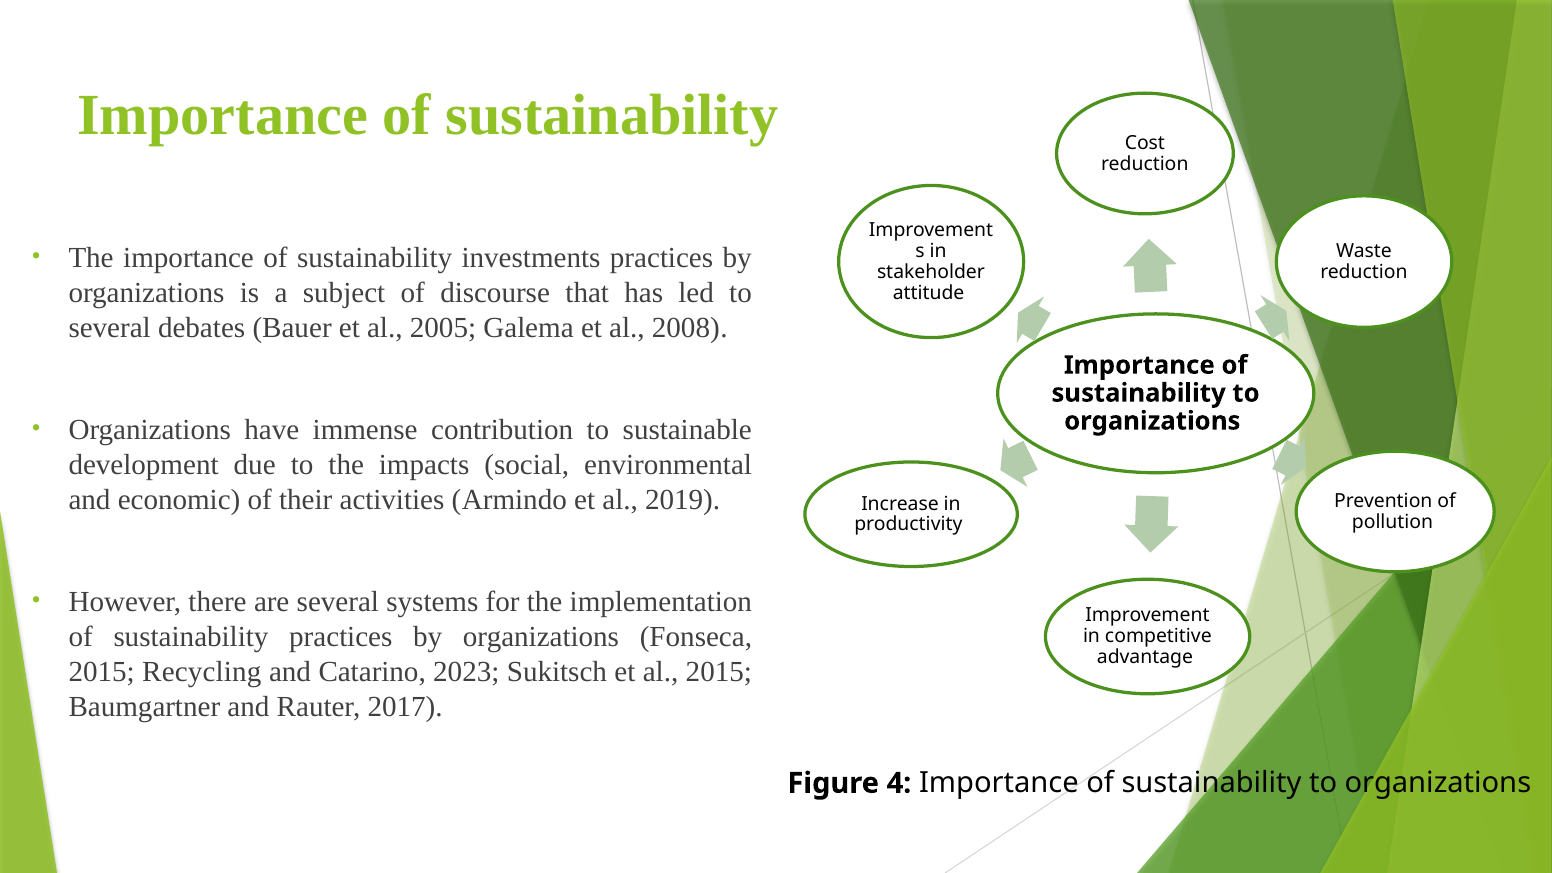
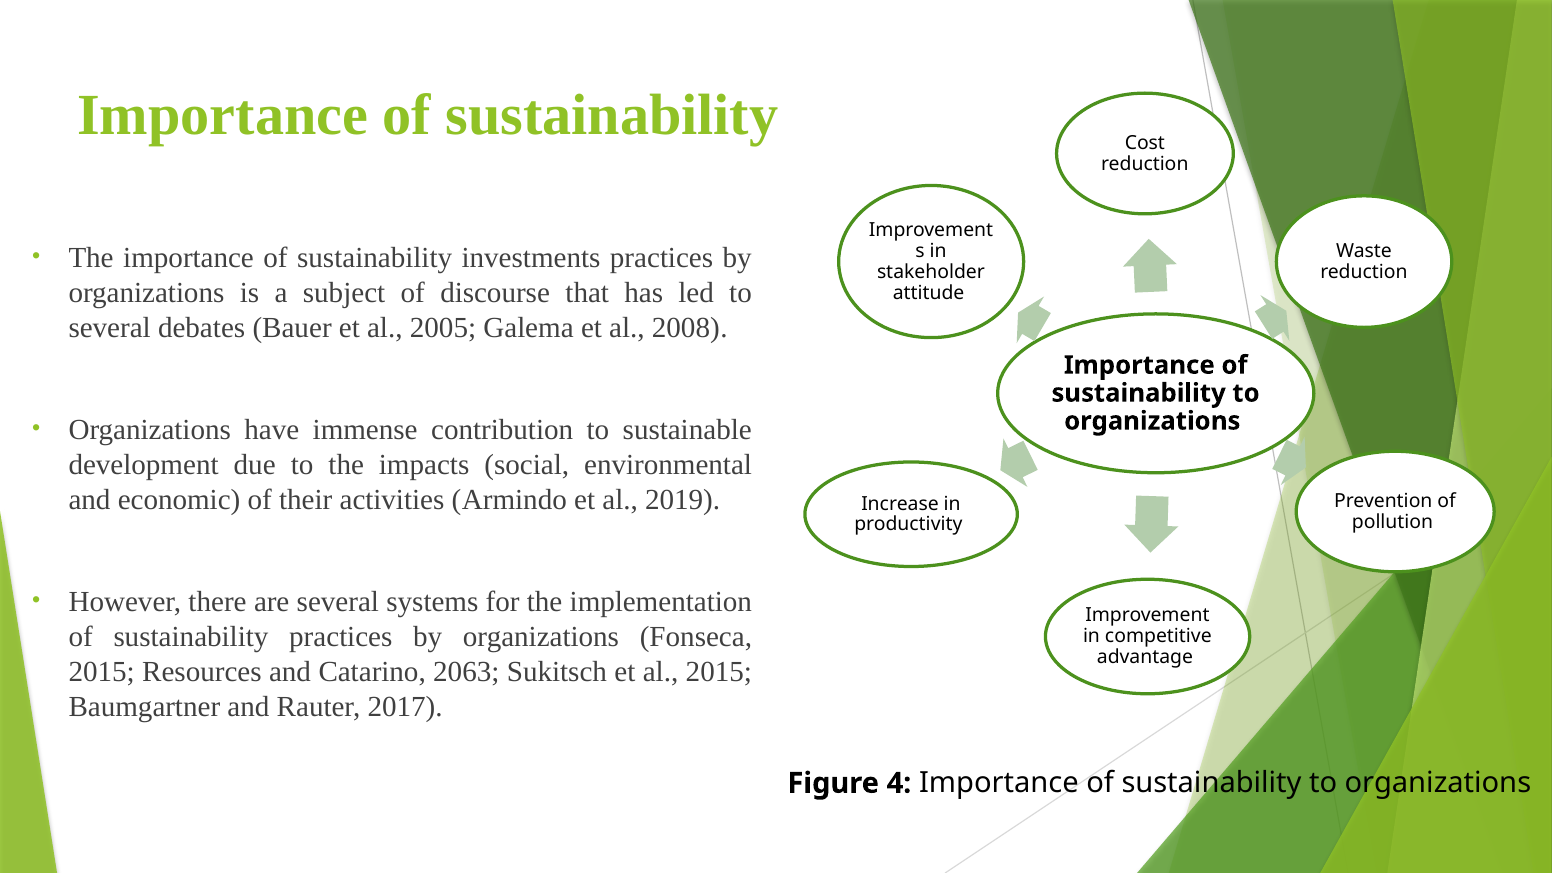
Recycling: Recycling -> Resources
2023: 2023 -> 2063
